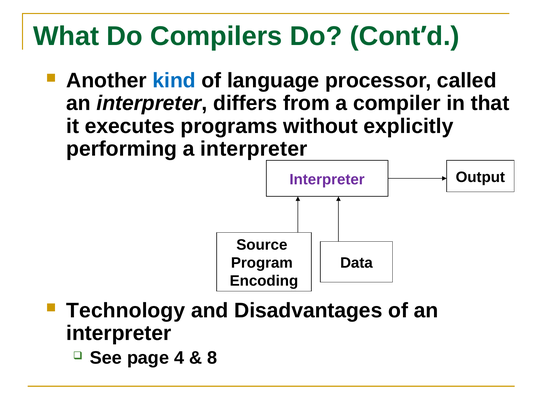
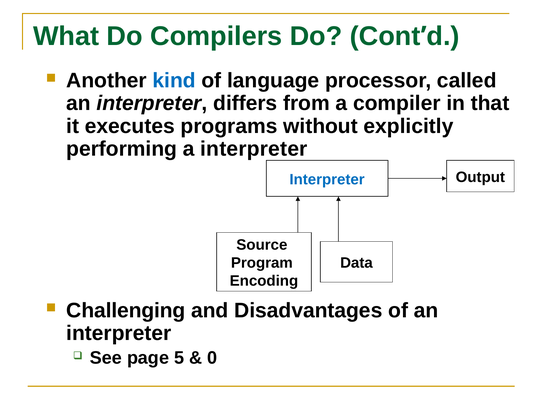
Interpreter at (327, 179) colour: purple -> blue
Technology: Technology -> Challenging
4: 4 -> 5
8: 8 -> 0
